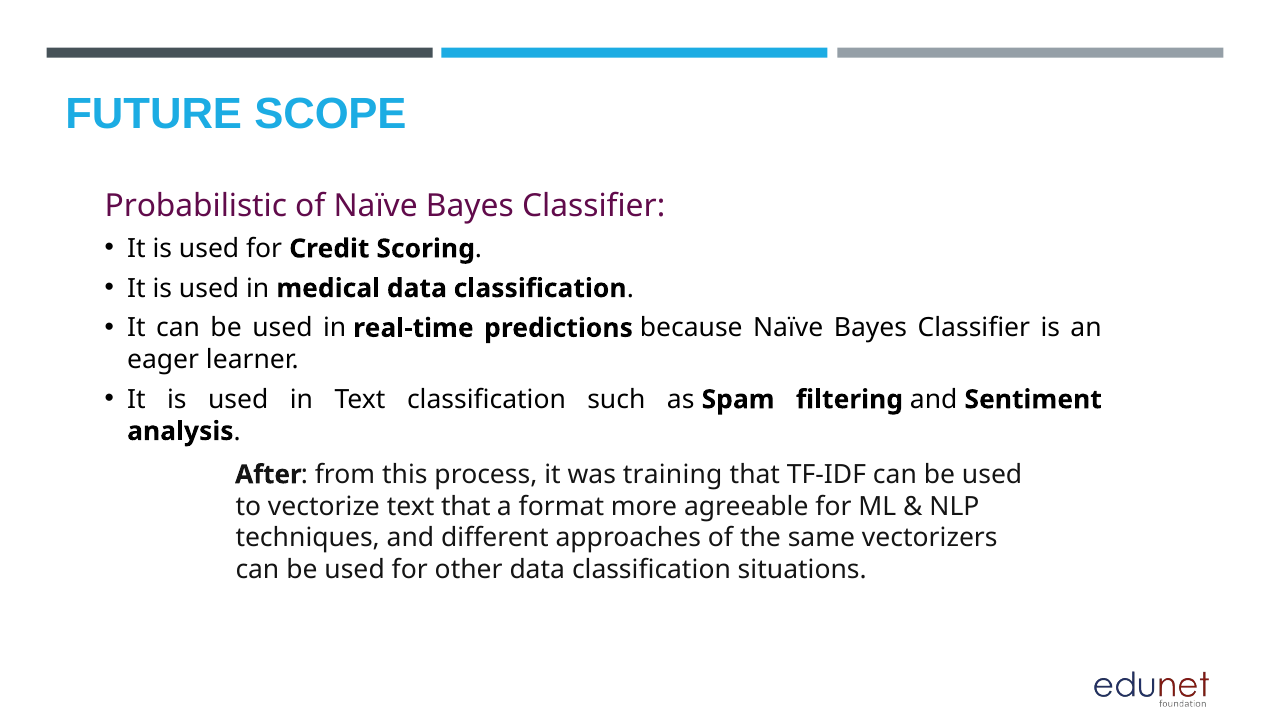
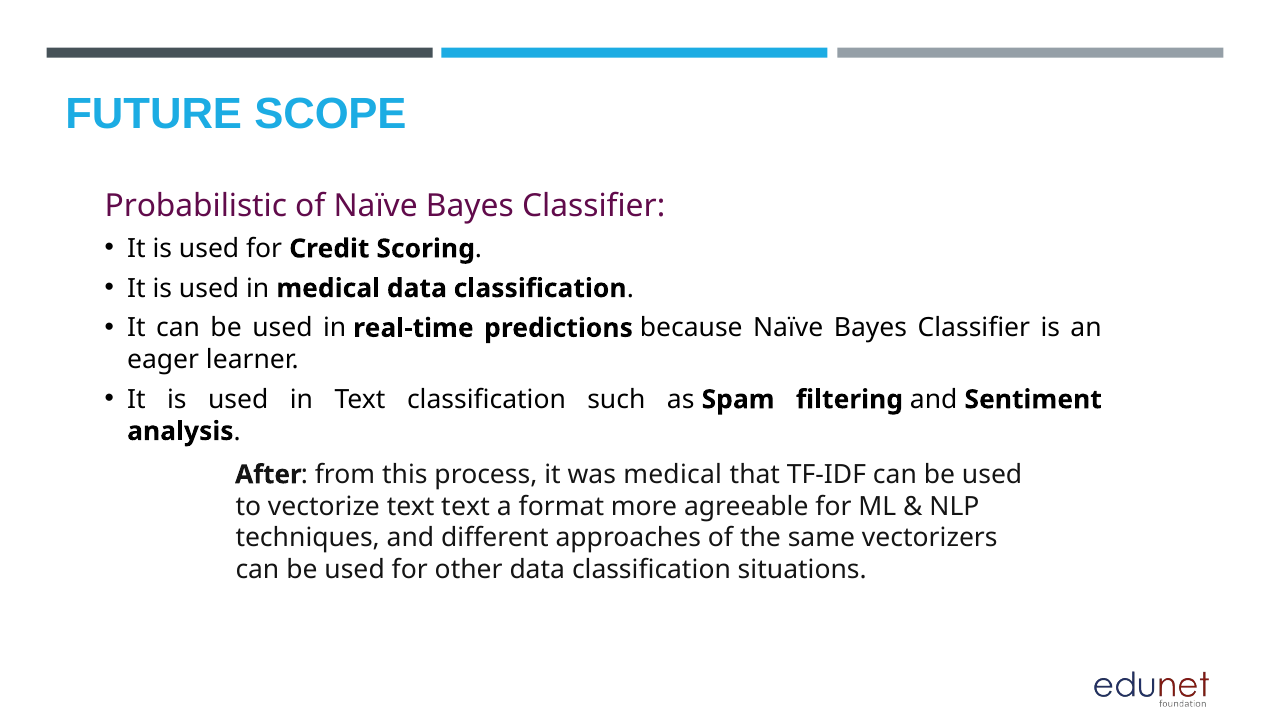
was training: training -> medical
text that: that -> text
